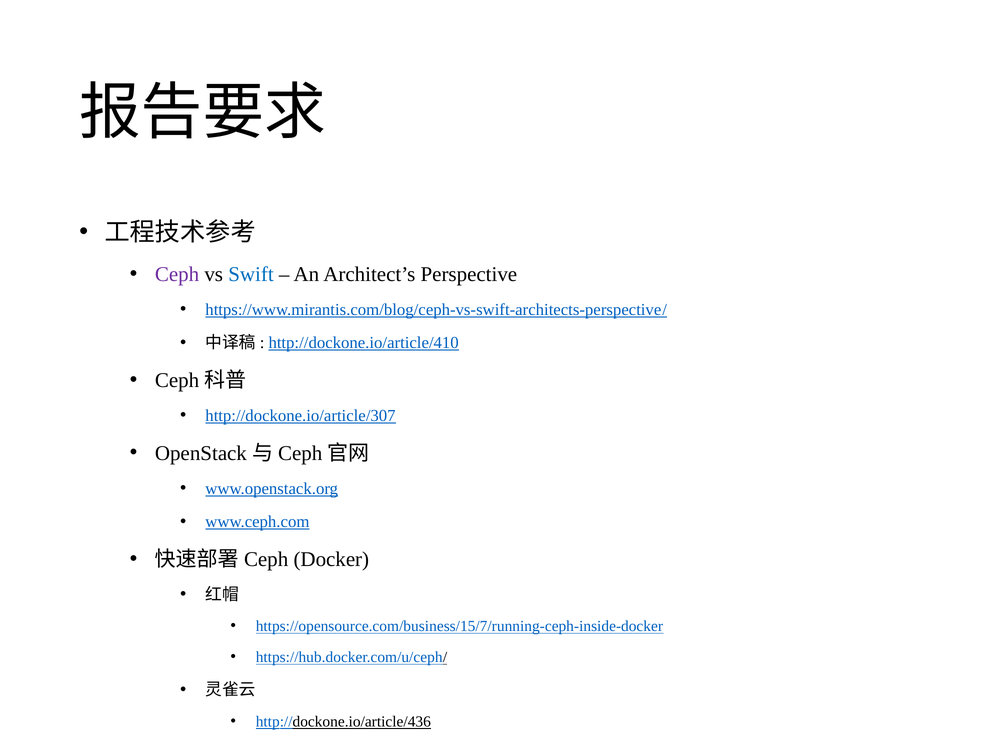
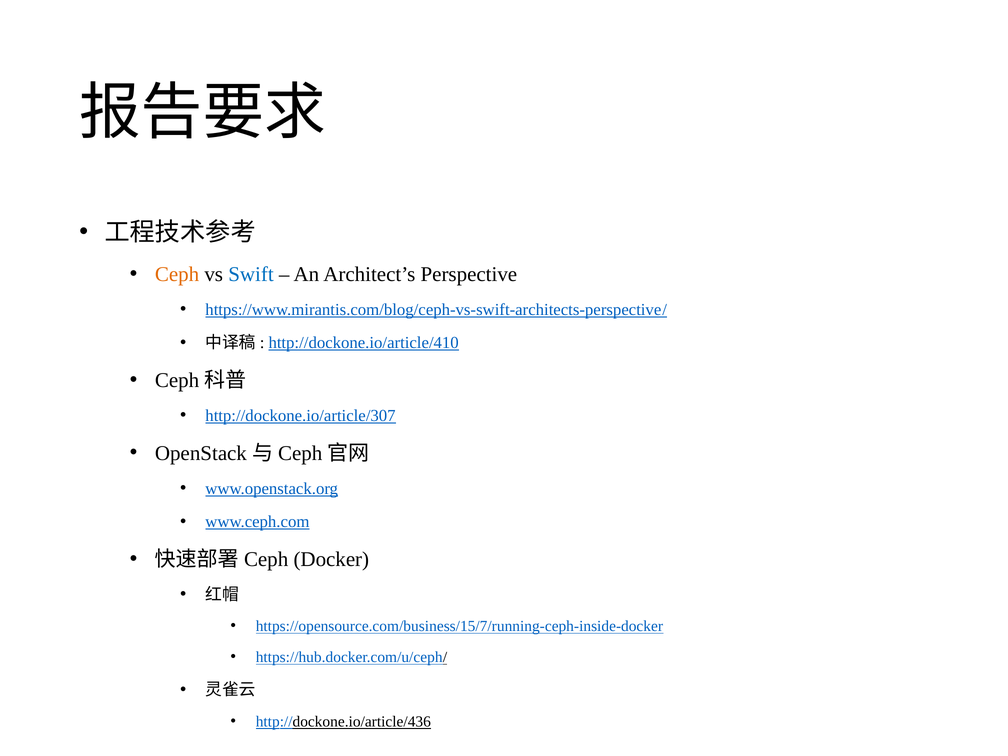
Ceph colour: purple -> orange
